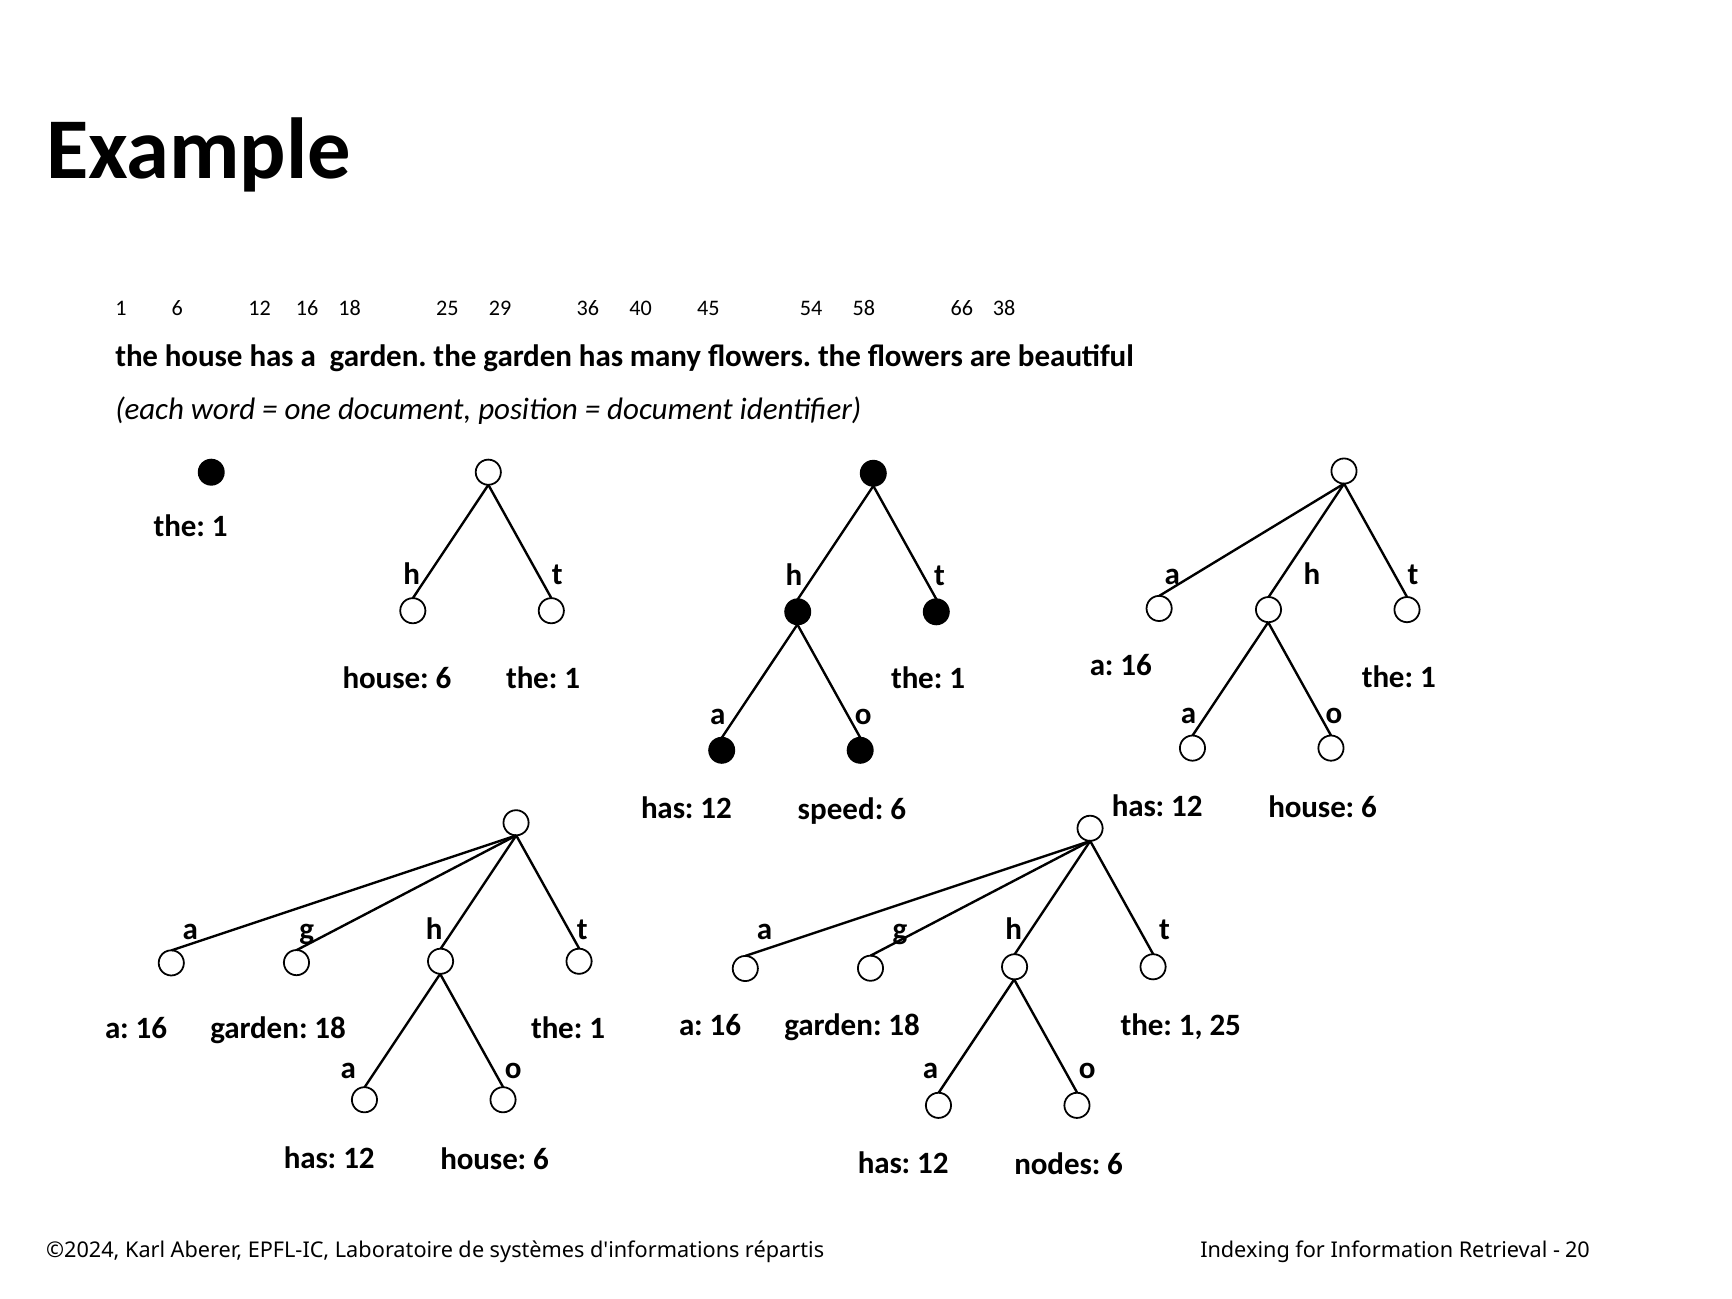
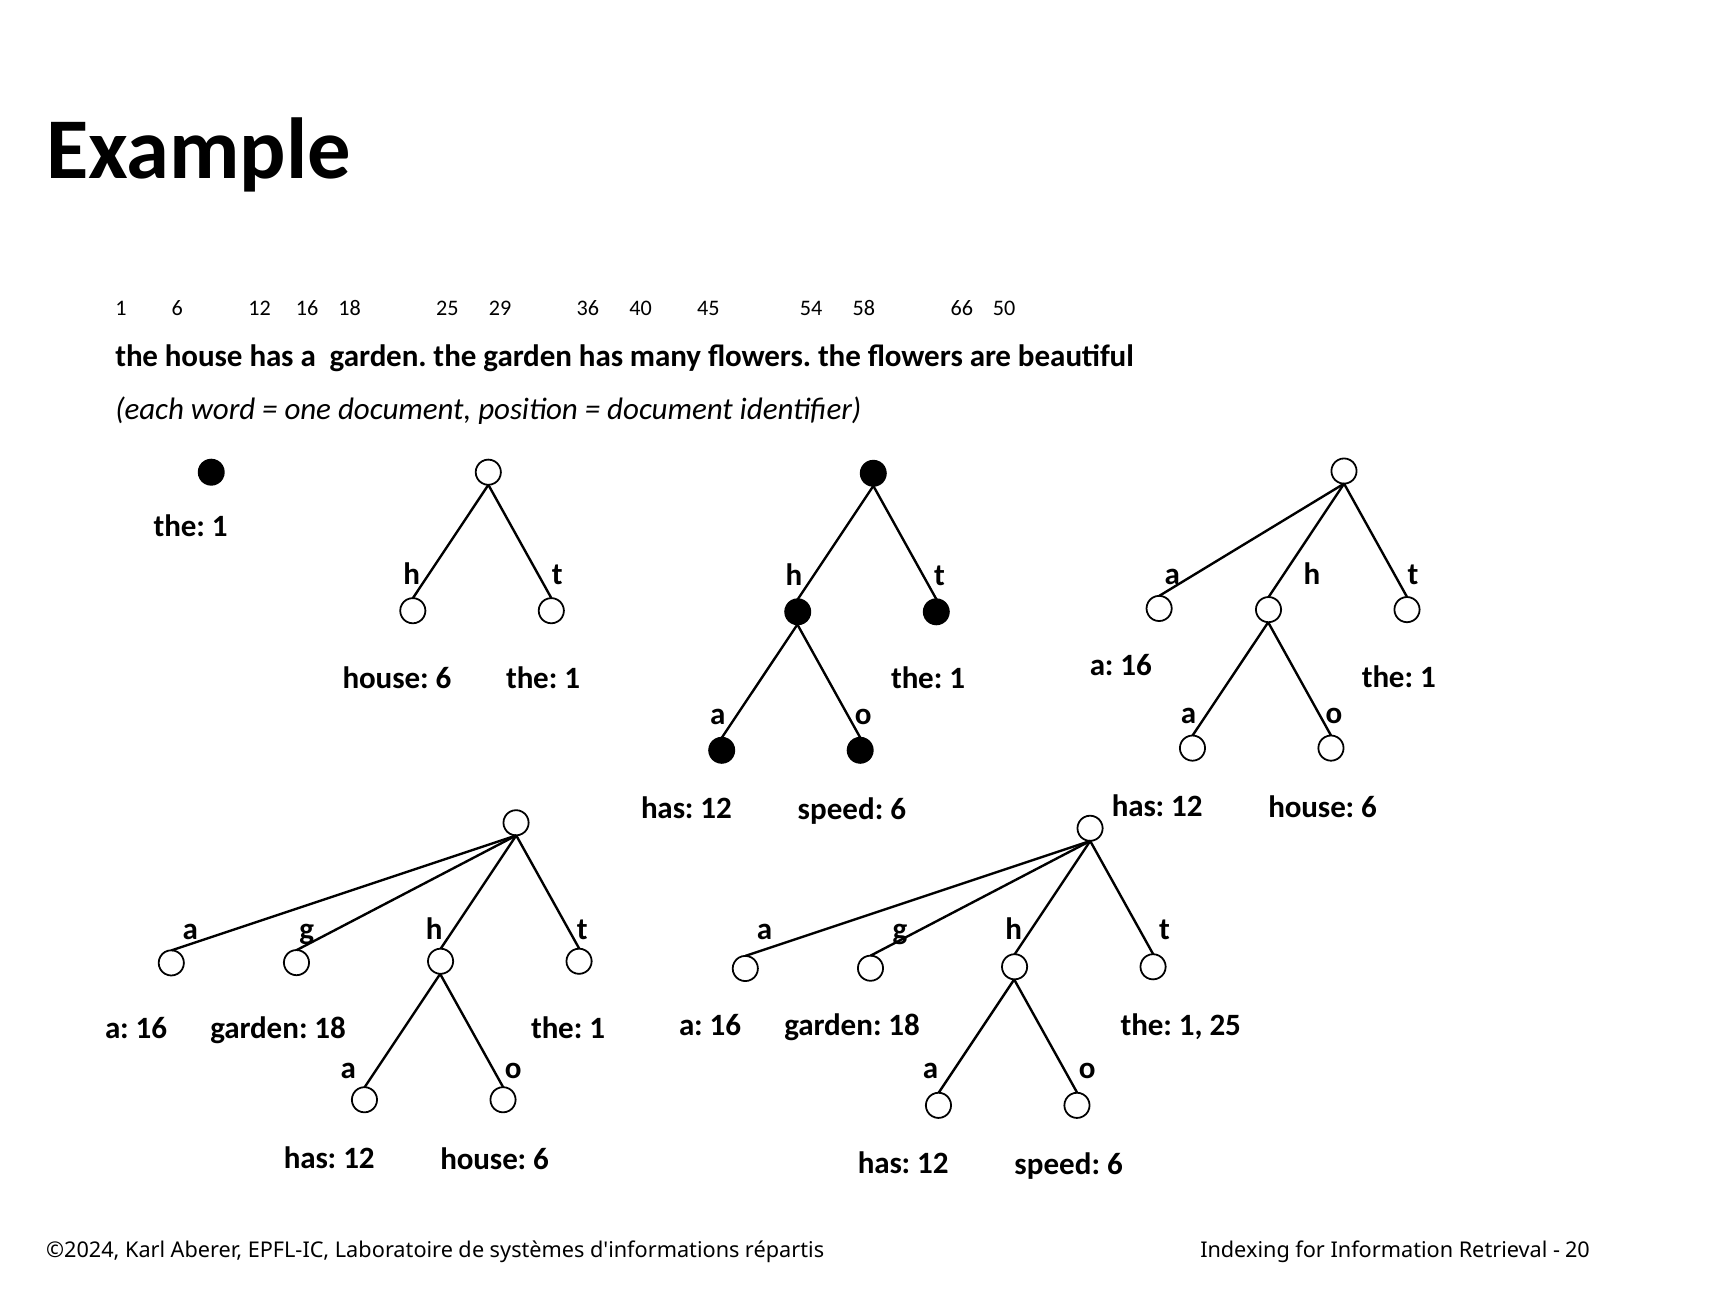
38: 38 -> 50
nodes at (1057, 1165): nodes -> speed
